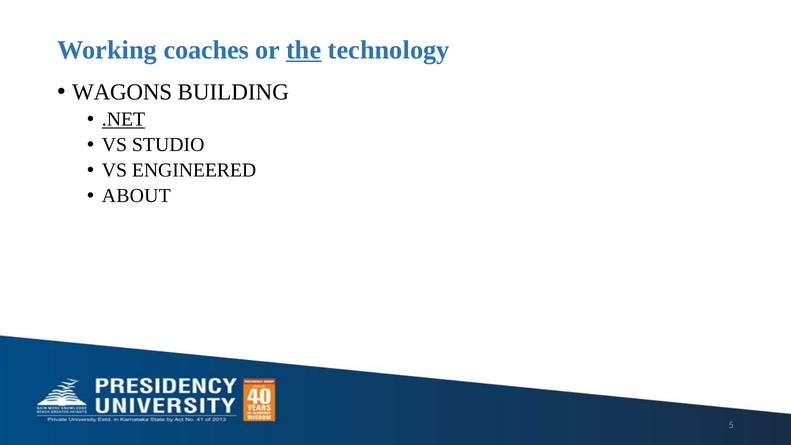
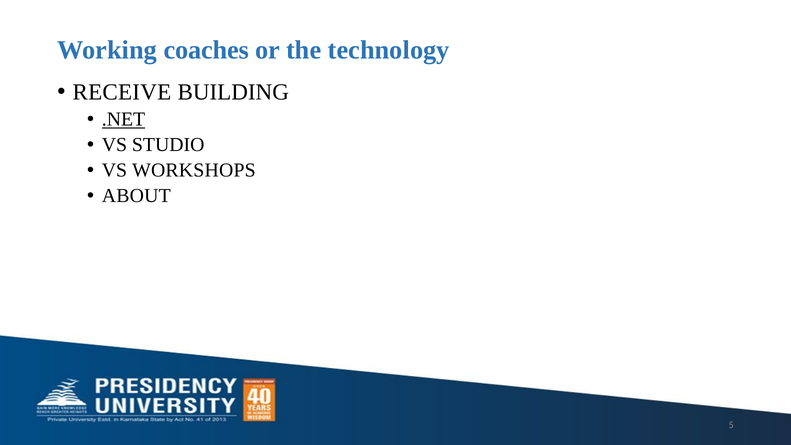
the underline: present -> none
WAGONS: WAGONS -> RECEIVE
ENGINEERED: ENGINEERED -> WORKSHOPS
